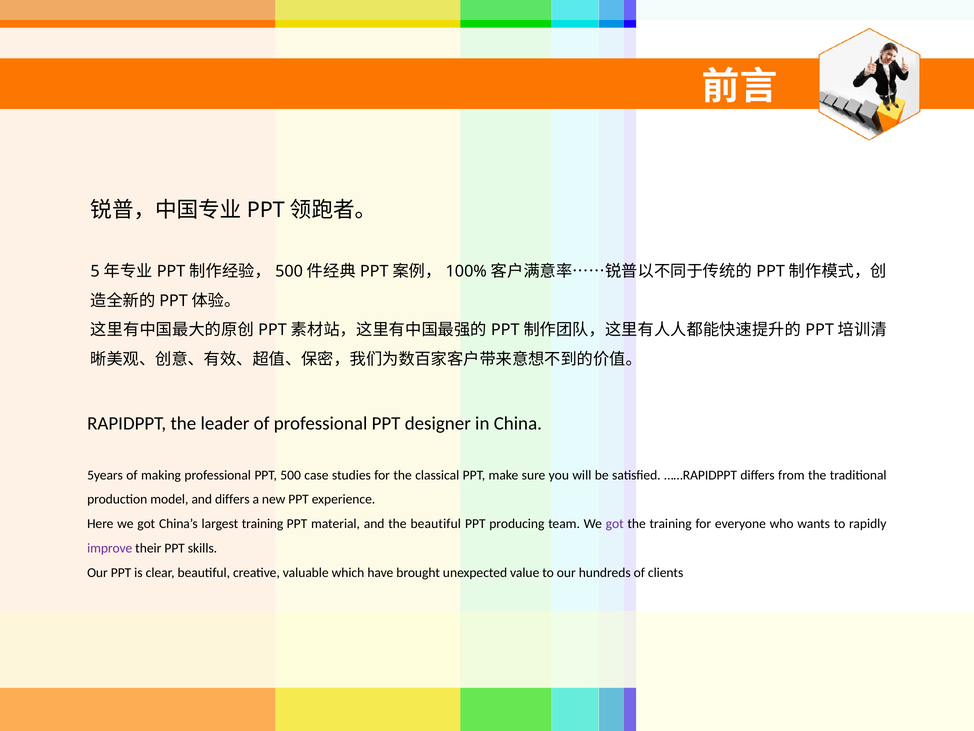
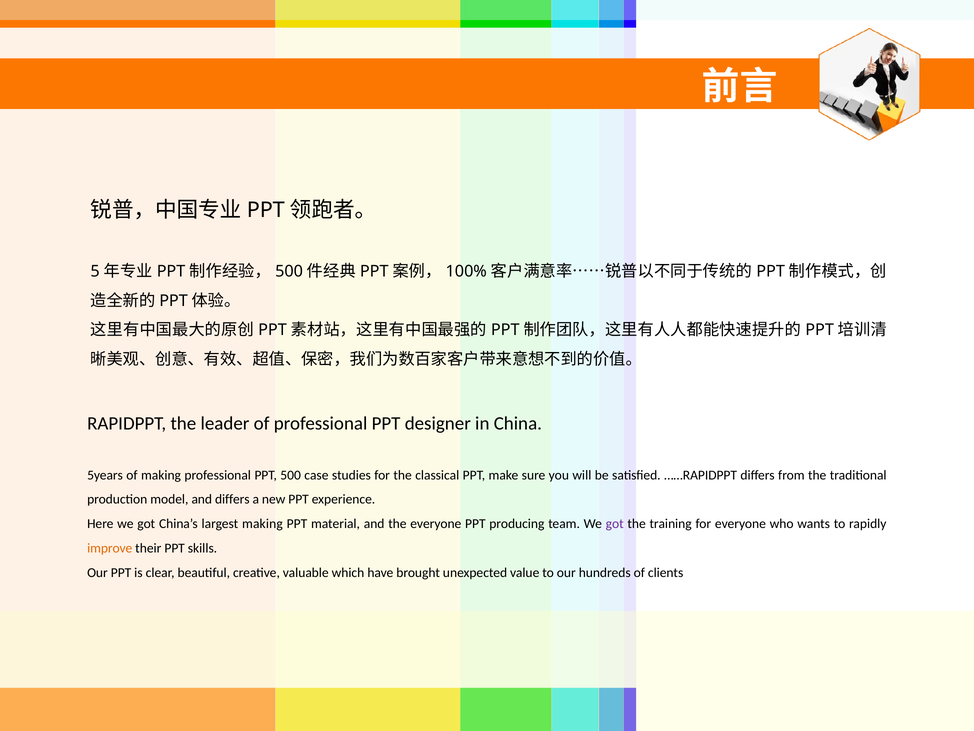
largest training: training -> making
the beautiful: beautiful -> everyone
improve colour: purple -> orange
